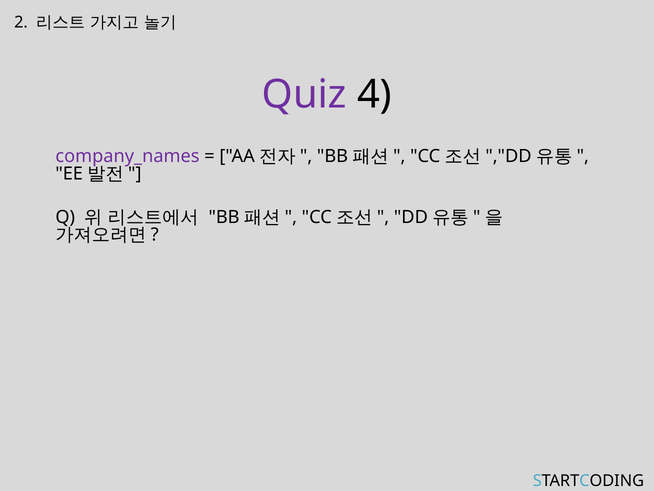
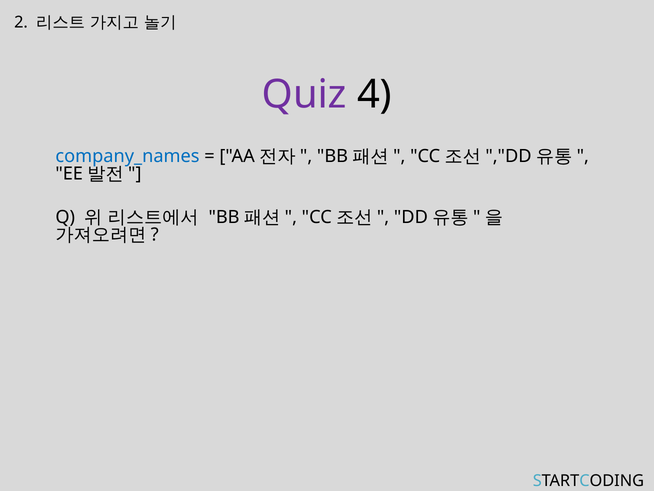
company_names colour: purple -> blue
